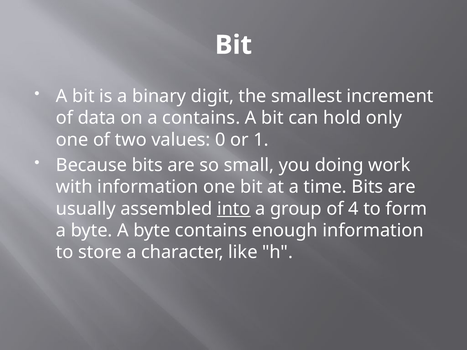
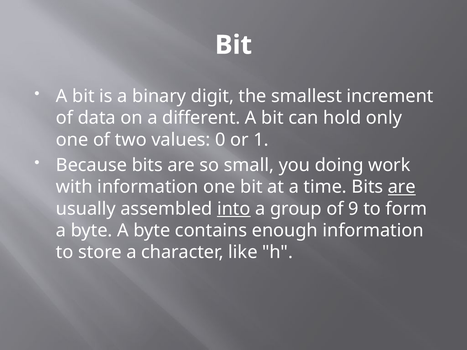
a contains: contains -> different
are at (402, 187) underline: none -> present
4: 4 -> 9
